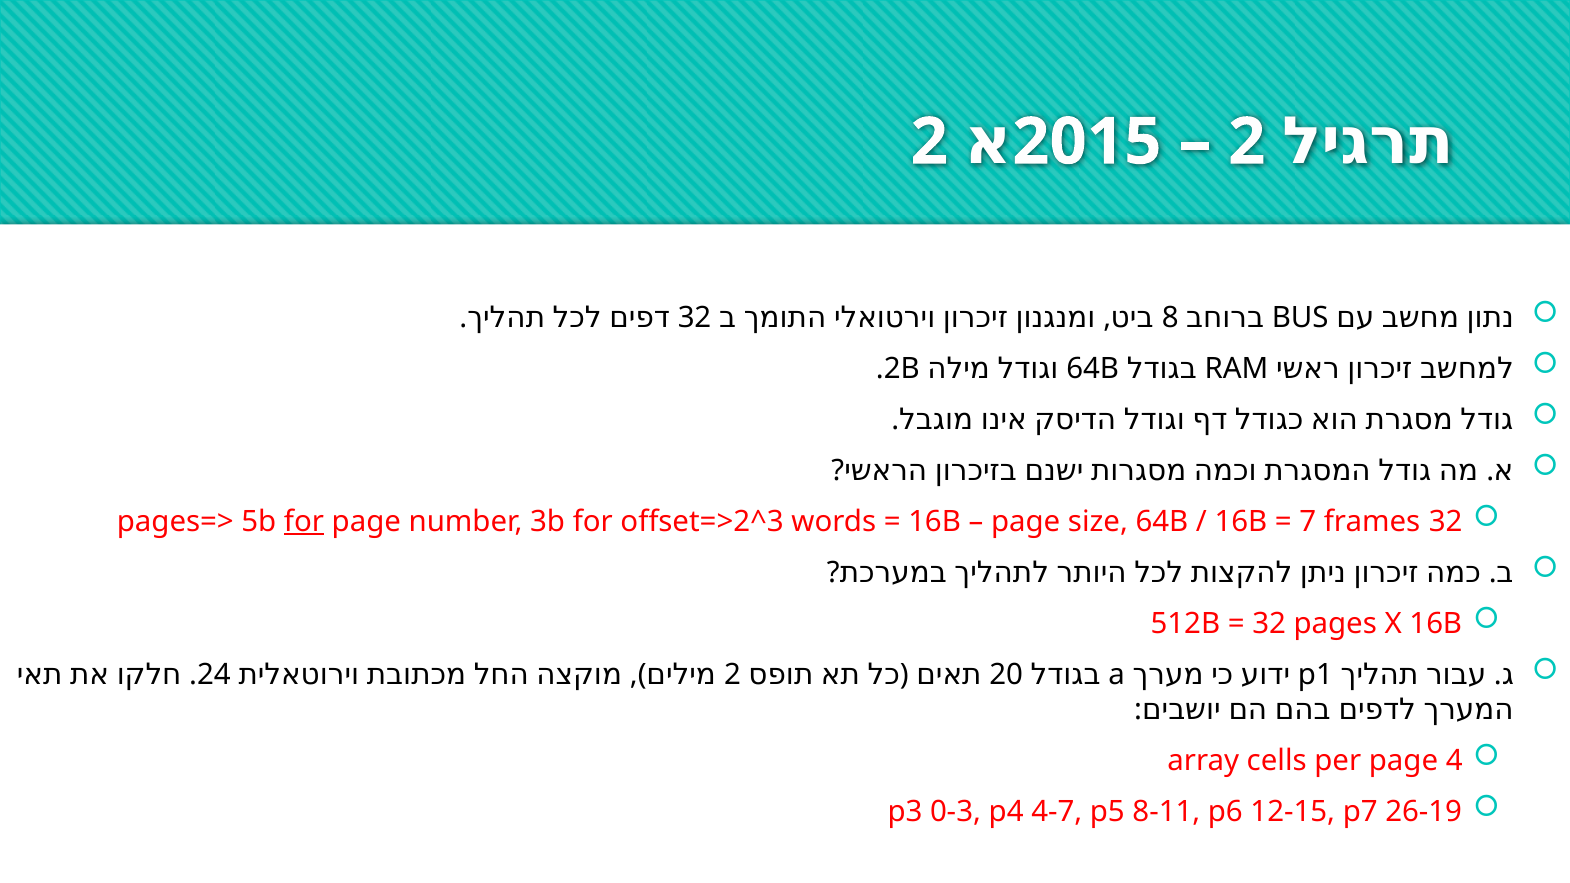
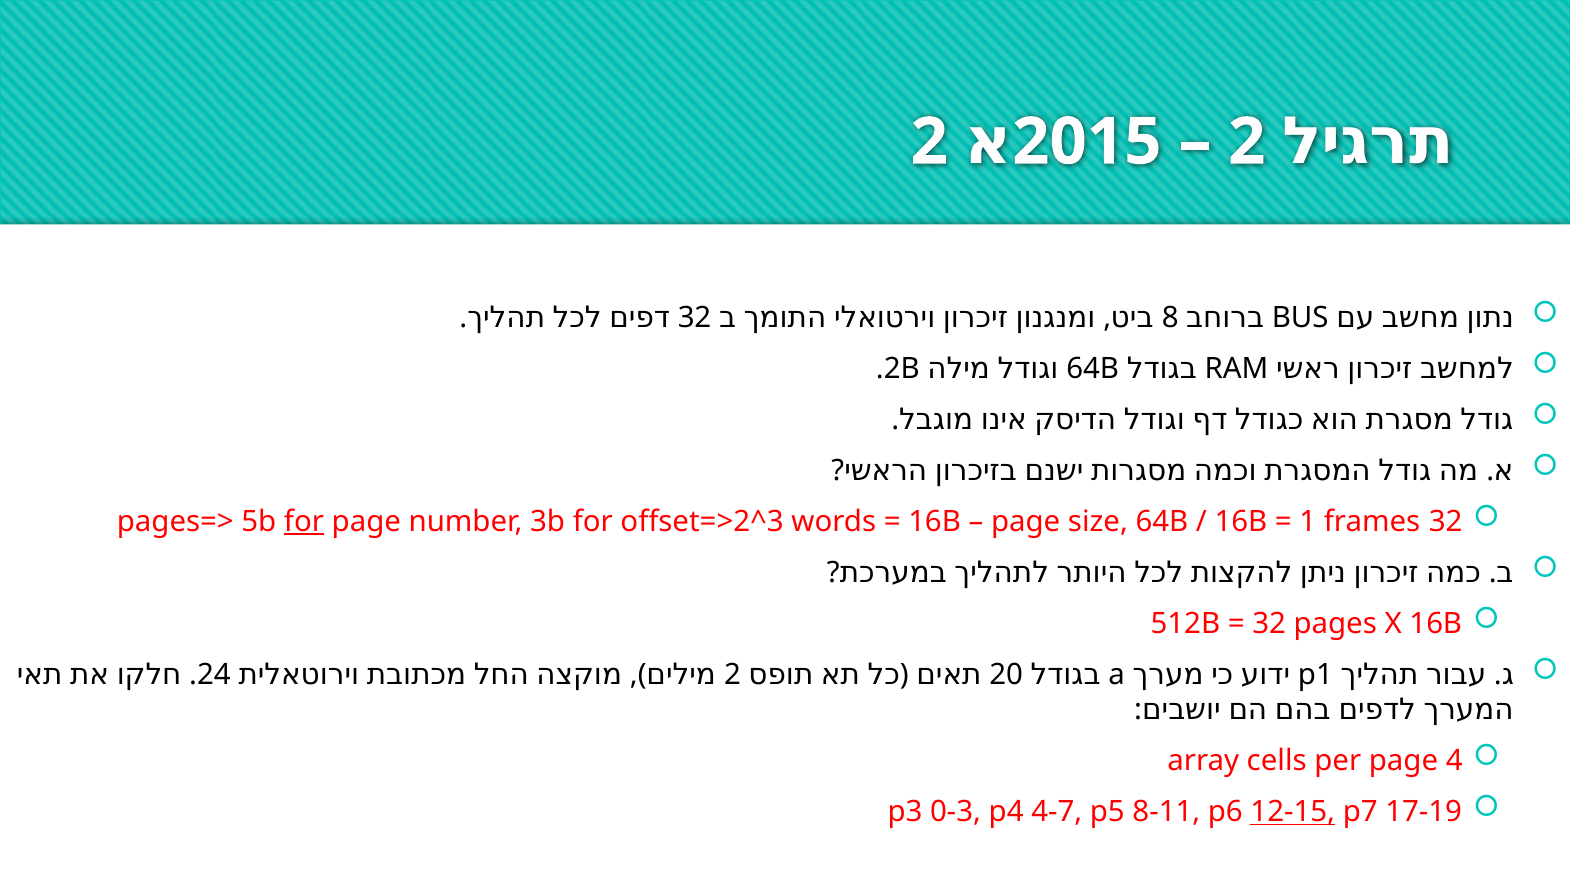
7: 7 -> 1
12-15 underline: none -> present
26-19: 26-19 -> 17-19
